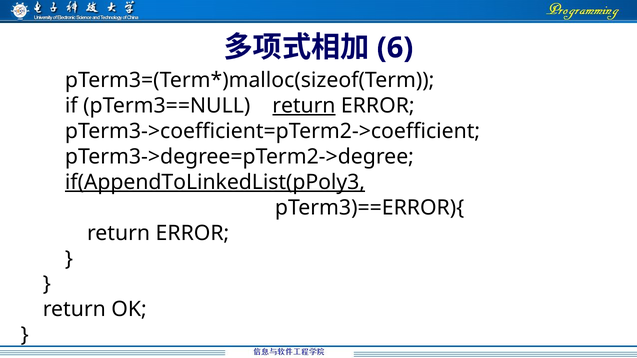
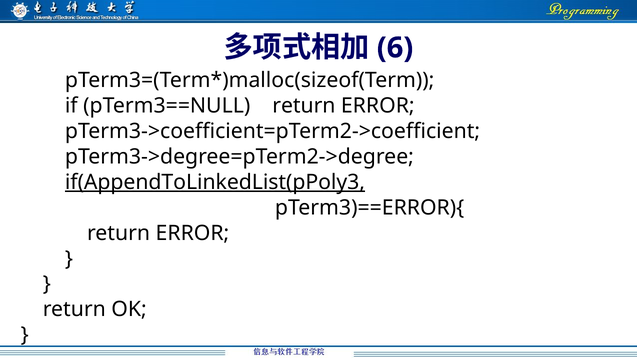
return at (304, 106) underline: present -> none
